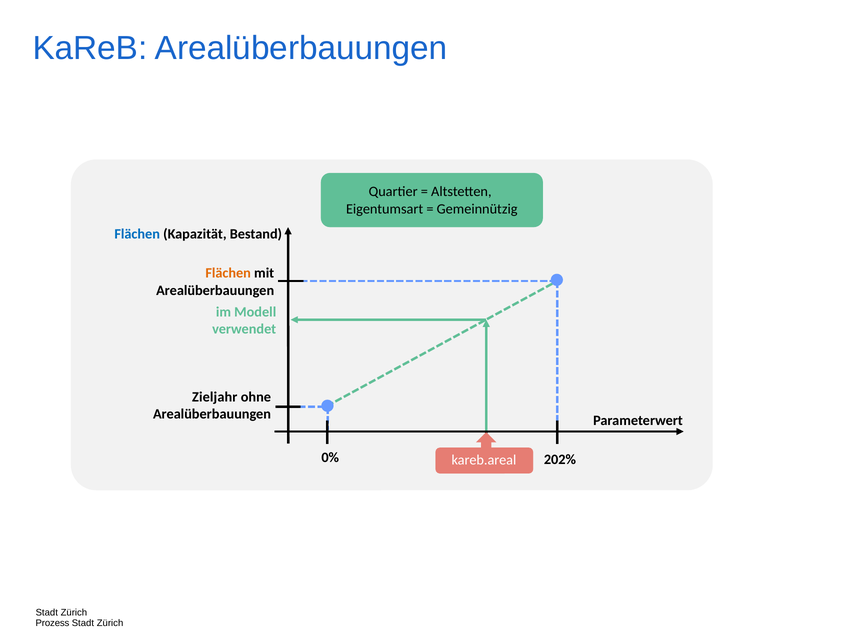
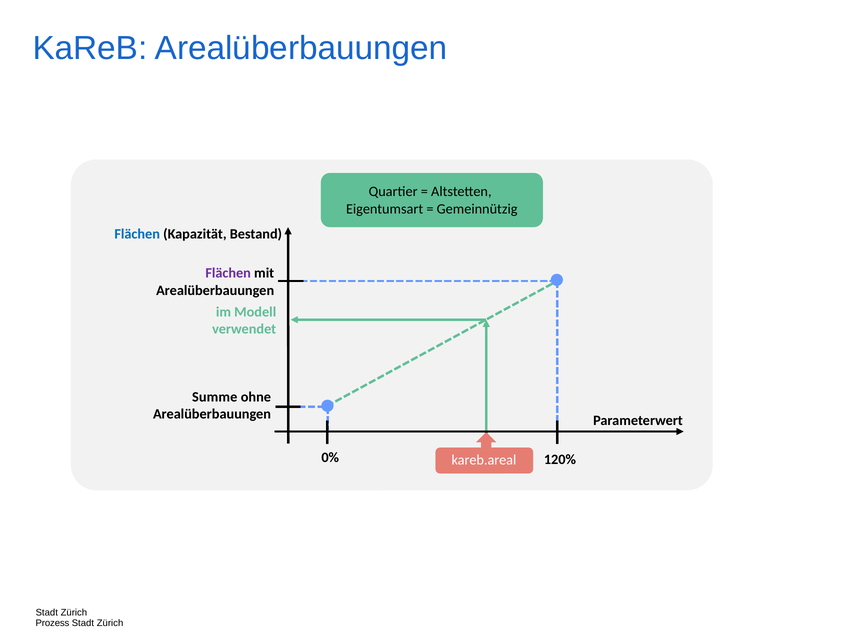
Flächen at (228, 273) colour: orange -> purple
Zieljahr: Zieljahr -> Summe
202%: 202% -> 120%
